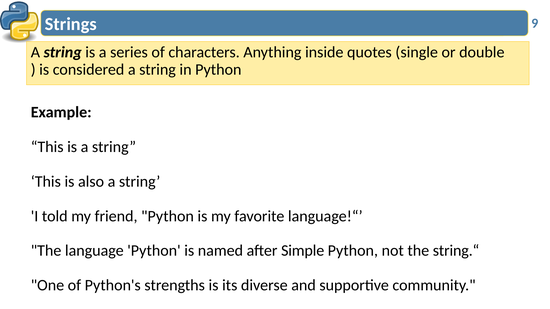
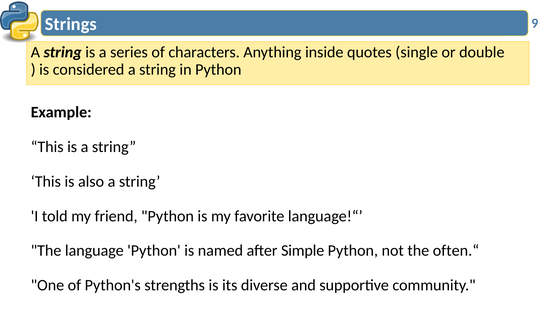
string.“: string.“ -> often.“
